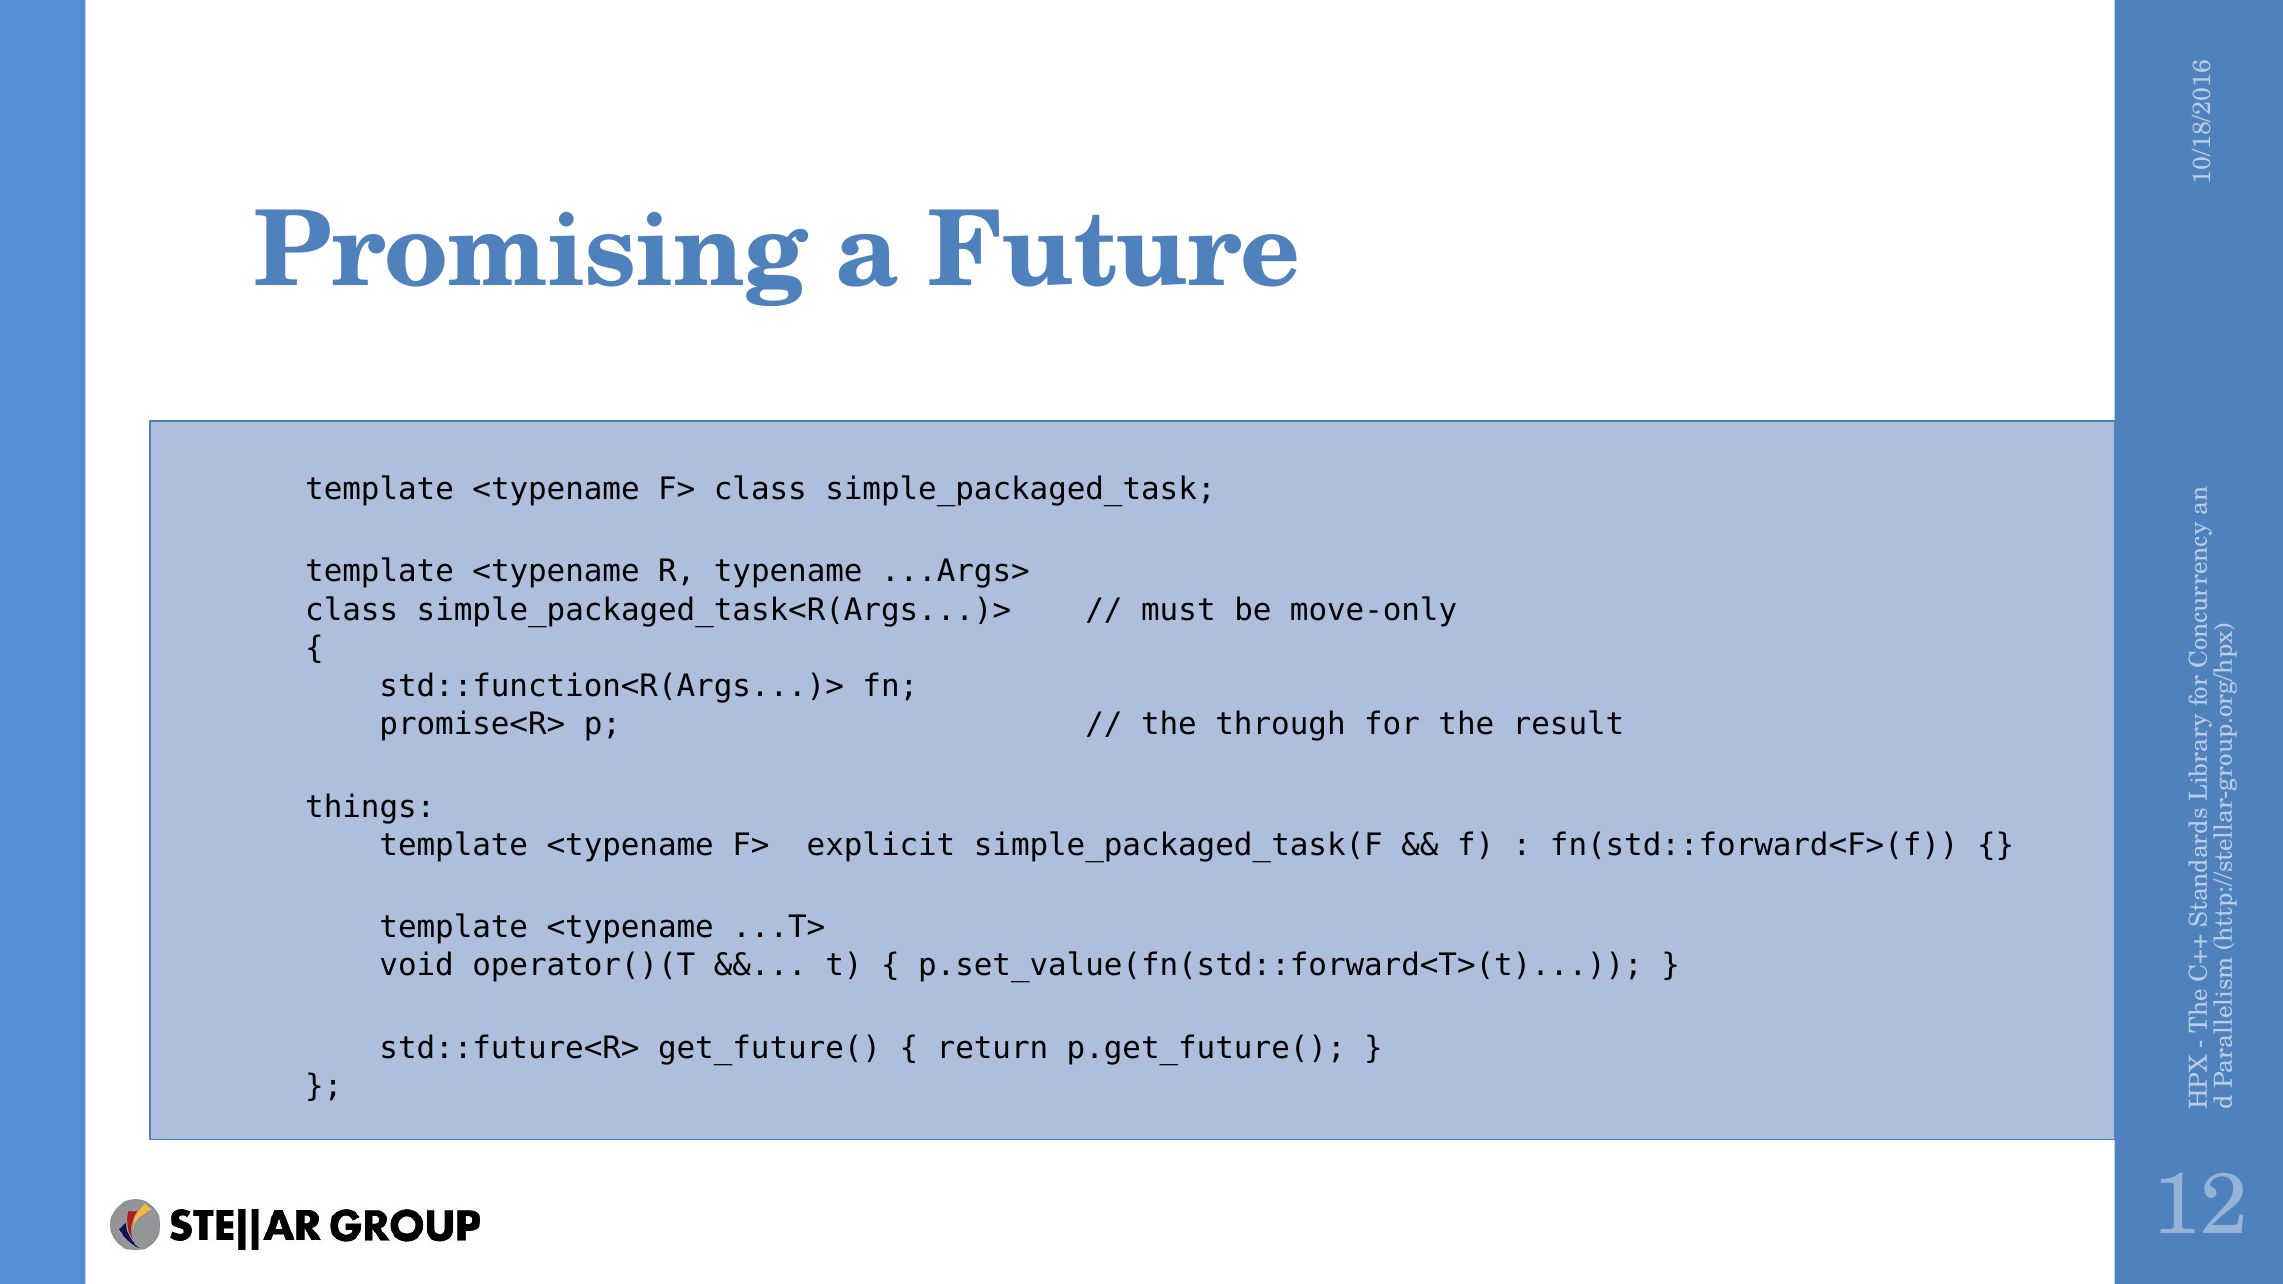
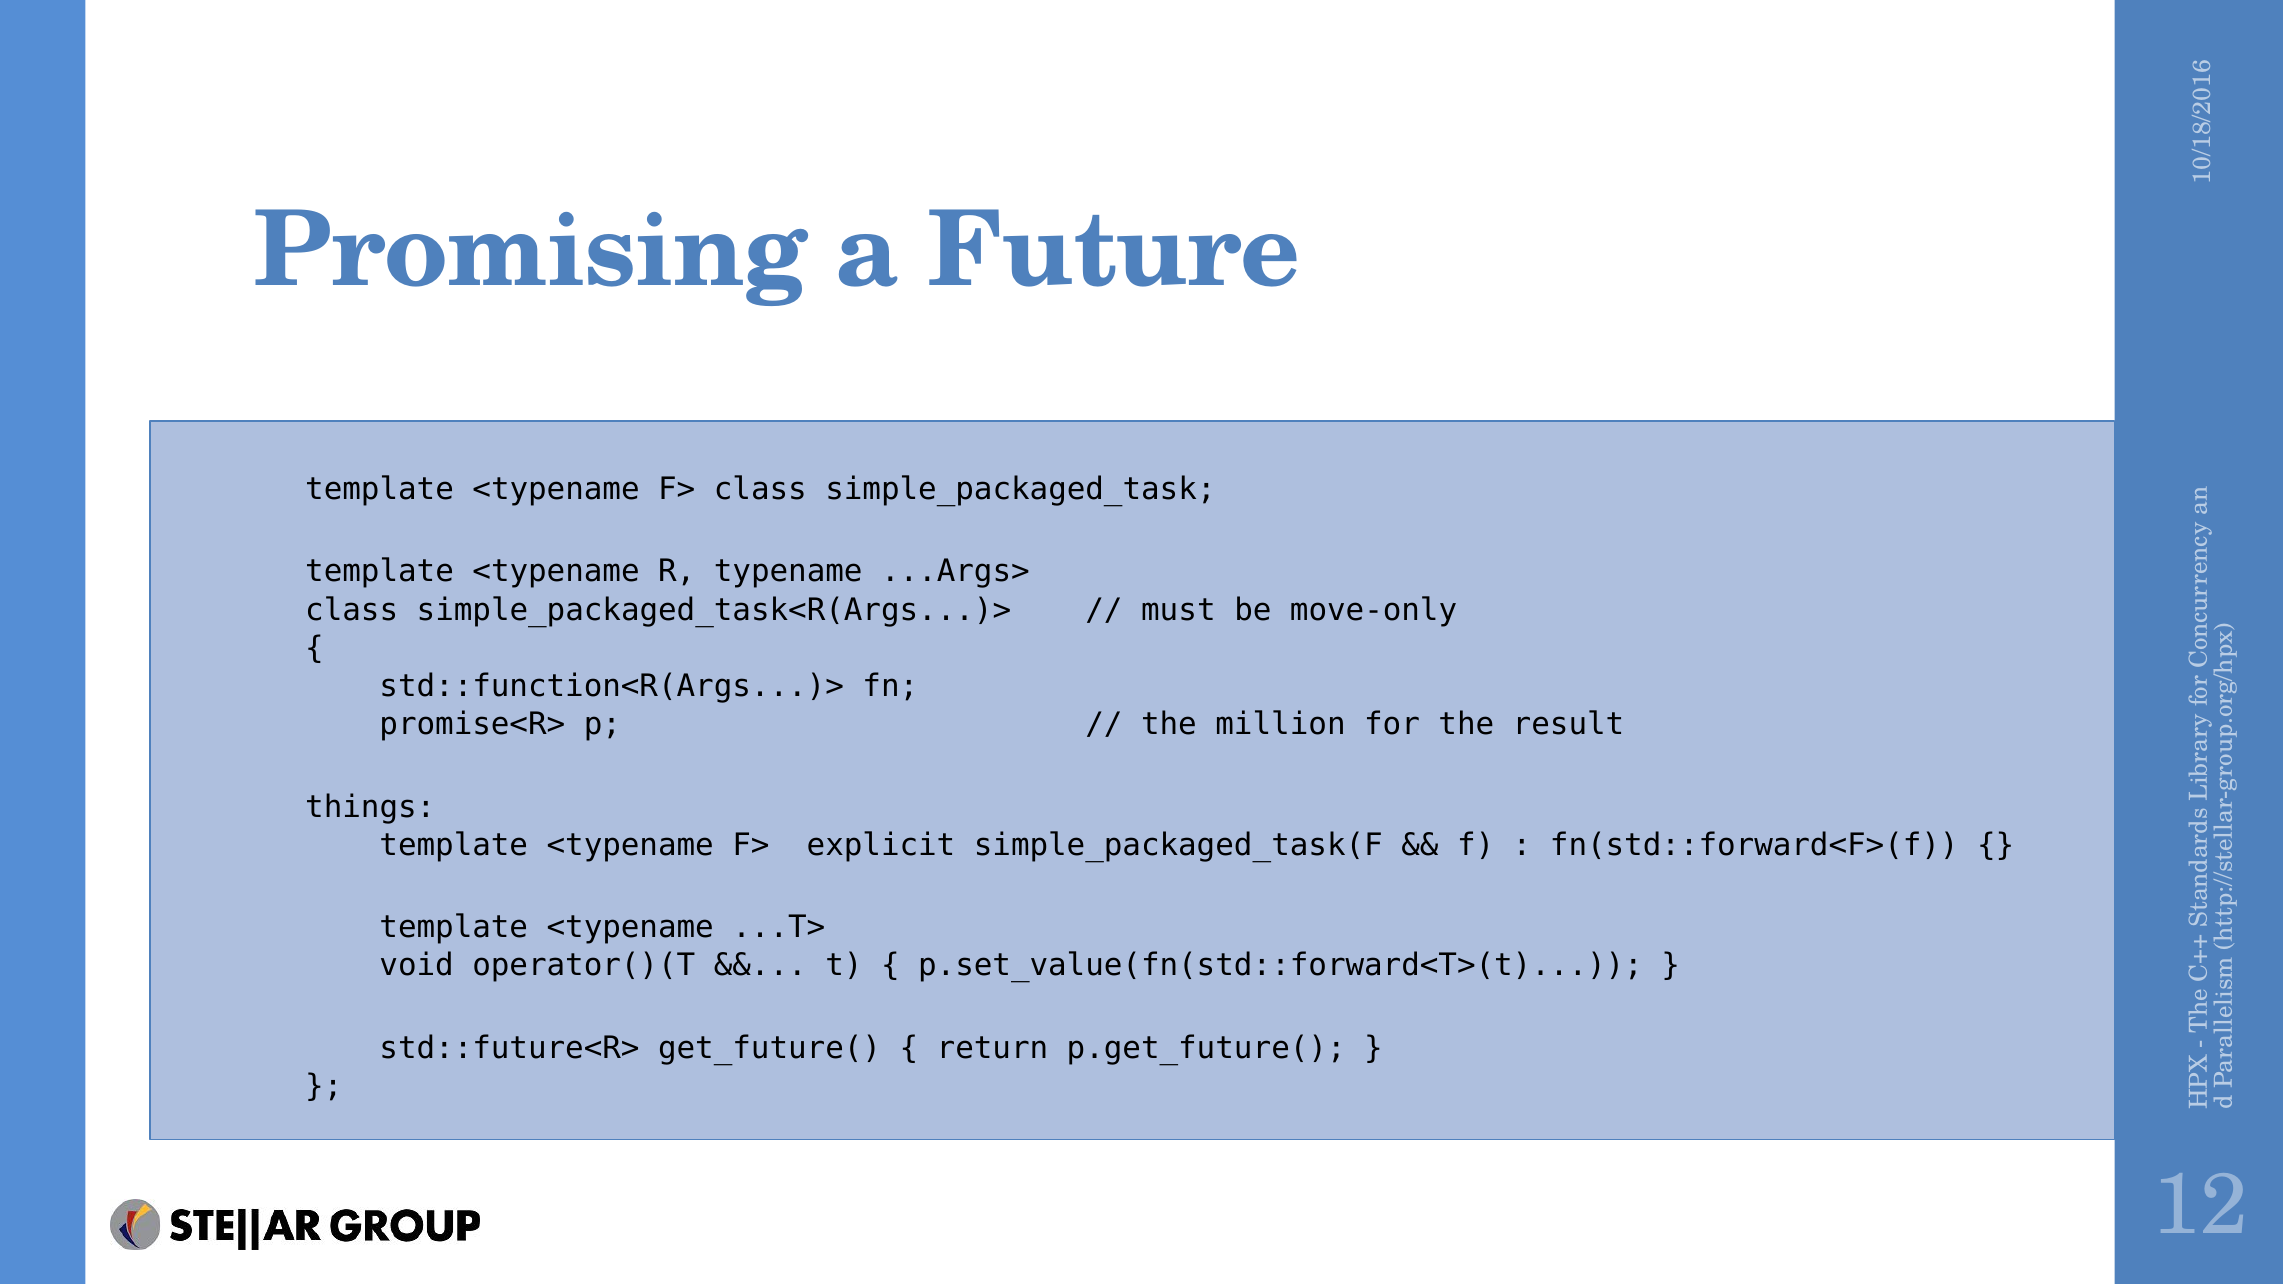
through: through -> million
